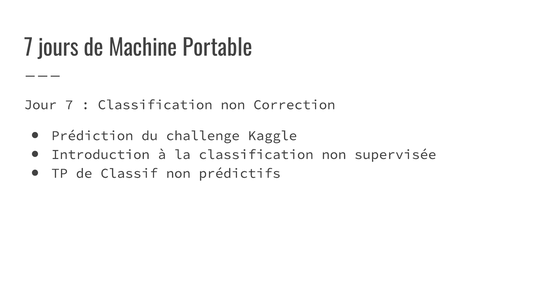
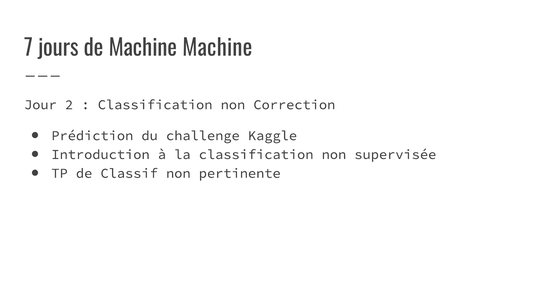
Machine Portable: Portable -> Machine
Jour 7: 7 -> 2
prédictifs: prédictifs -> pertinente
